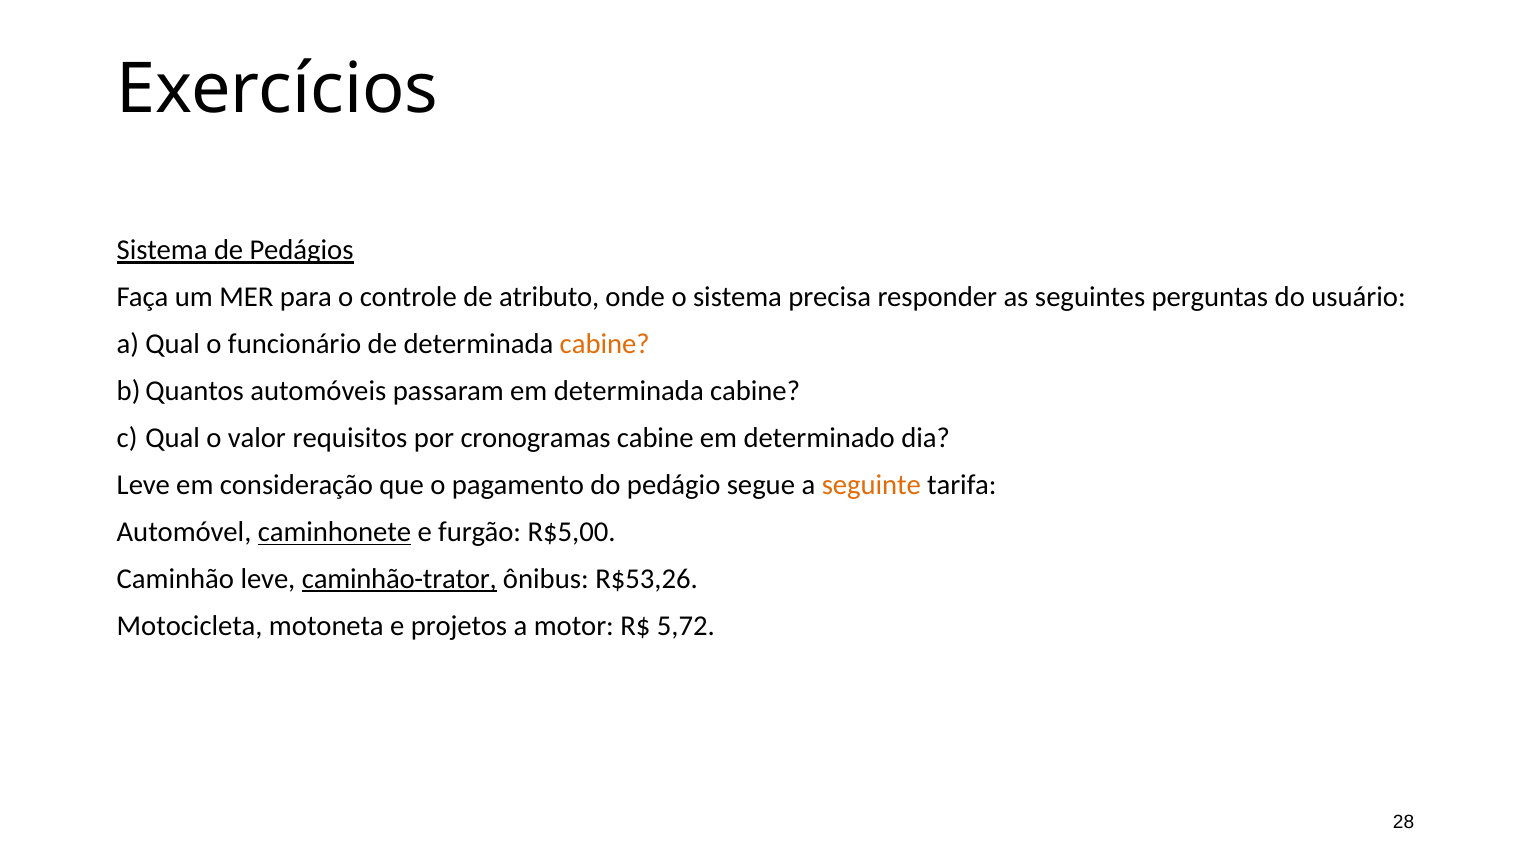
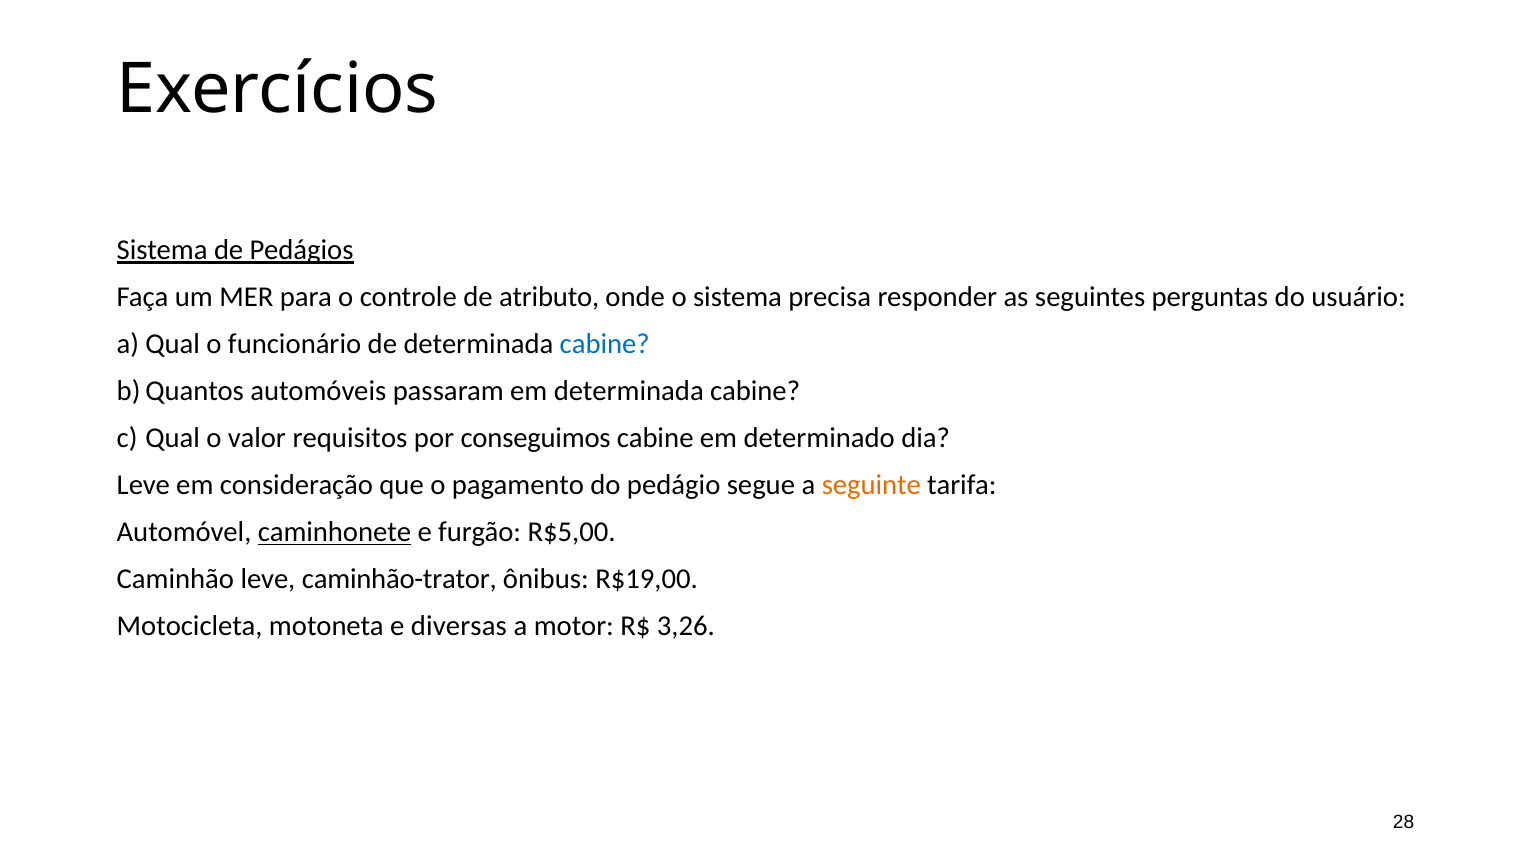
cabine at (605, 344) colour: orange -> blue
cronogramas: cronogramas -> conseguimos
caminhão-trator underline: present -> none
R$53,26: R$53,26 -> R$19,00
projetos: projetos -> diversas
5,72: 5,72 -> 3,26
